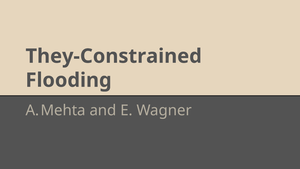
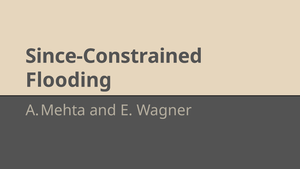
They-Constrained: They-Constrained -> Since-Constrained
